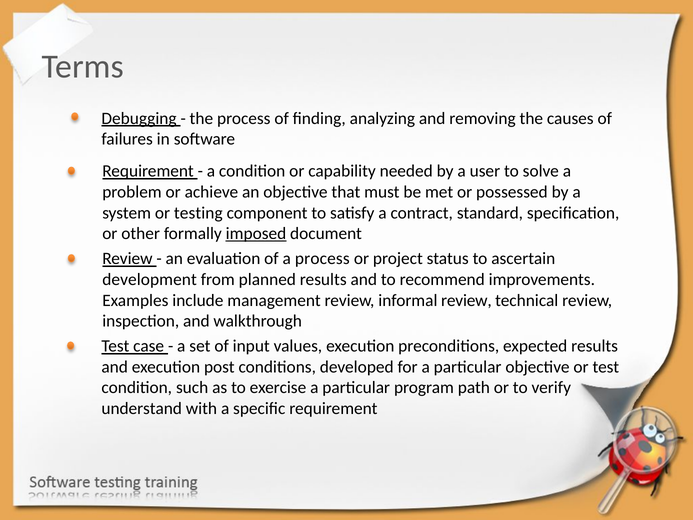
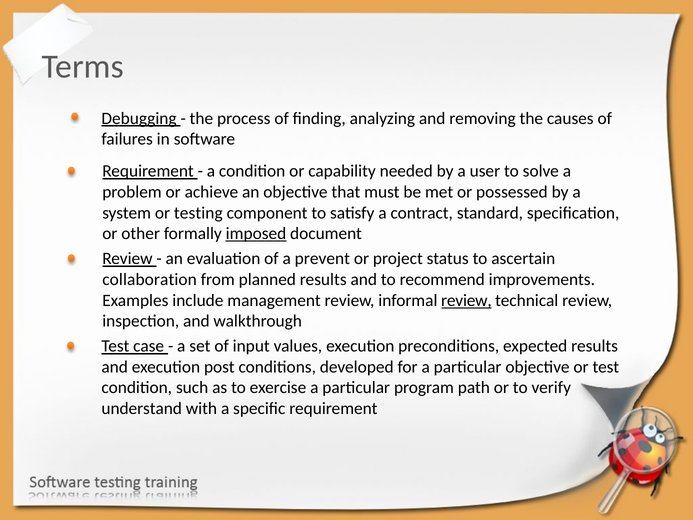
a process: process -> prevent
development: development -> collaboration
review at (466, 300) underline: none -> present
